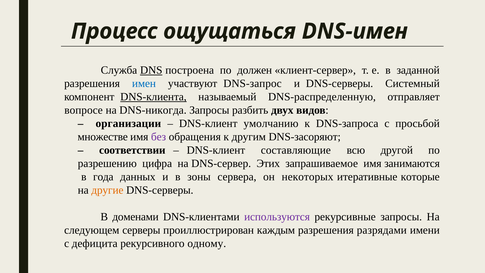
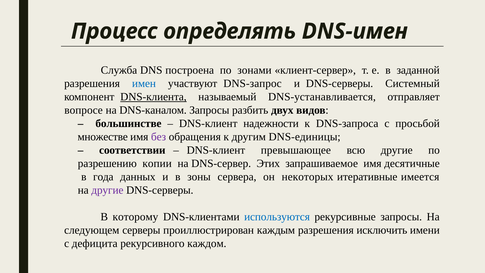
ощущаться: ощущаться -> определять
DNS underline: present -> none
должен: должен -> зонами
DNS-распределенную: DNS-распределенную -> DNS-устанавливается
DNS-никогда: DNS-никогда -> DNS-каналом
организации: организации -> большинстве
умолчанию: умолчанию -> надежности
DNS-засоряют: DNS-засоряют -> DNS-единицы
составляющие: составляющие -> превышающее
всю другой: другой -> другие
цифра: цифра -> копии
занимаются: занимаются -> десятичные
которые: которые -> имеется
другие at (107, 190) colour: orange -> purple
доменами: доменами -> которому
используются colour: purple -> blue
разрядами: разрядами -> исключить
одному: одному -> каждом
